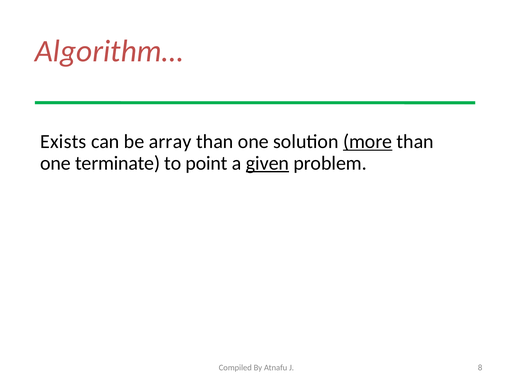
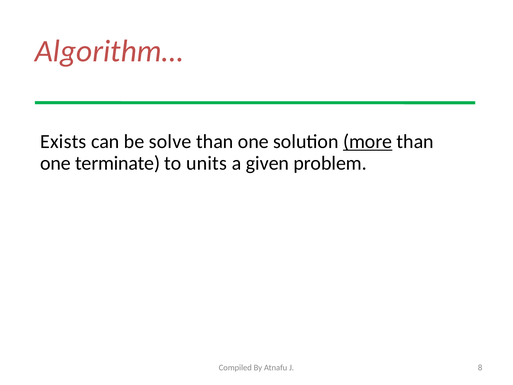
array: array -> solve
point: point -> units
given underline: present -> none
